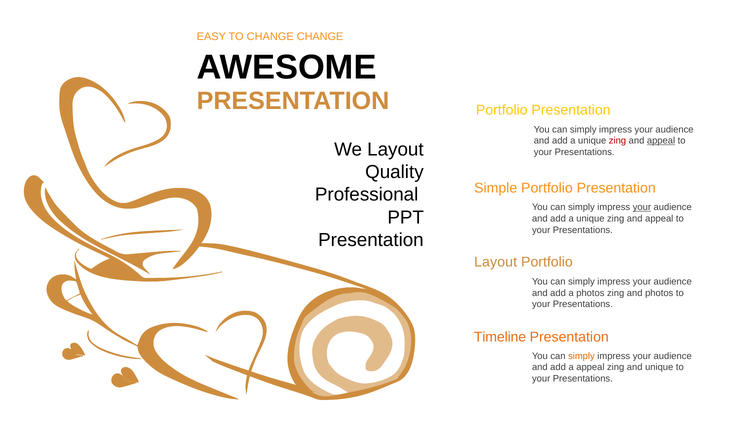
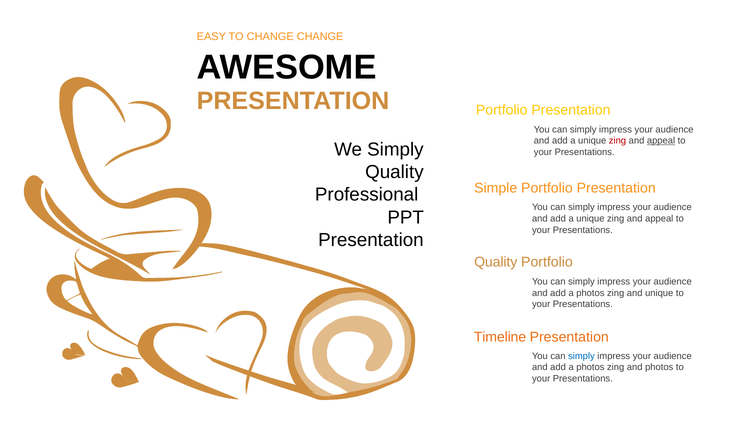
We Layout: Layout -> Simply
your at (642, 207) underline: present -> none
Layout at (496, 262): Layout -> Quality
and photos: photos -> unique
simply at (581, 356) colour: orange -> blue
appeal at (590, 367): appeal -> photos
and unique: unique -> photos
